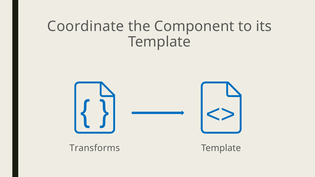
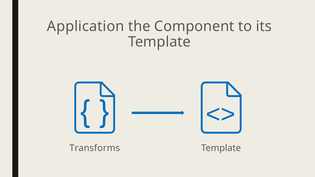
Coordinate: Coordinate -> Application
